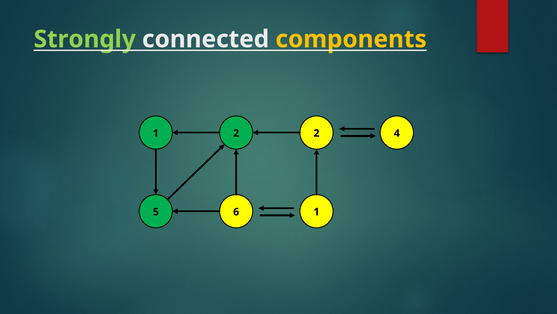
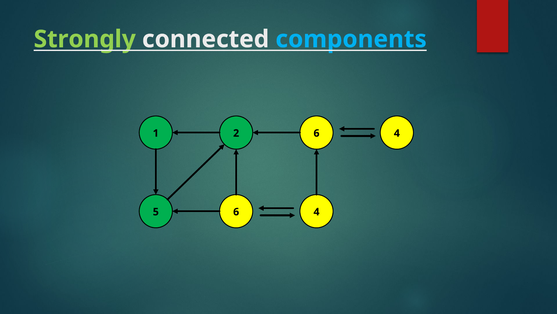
components colour: yellow -> light blue
2 2: 2 -> 6
5 6 1: 1 -> 4
